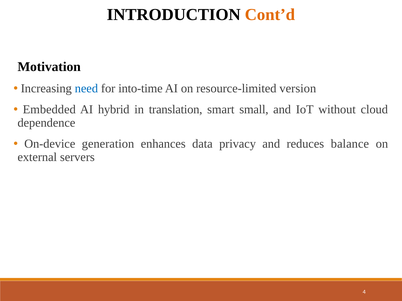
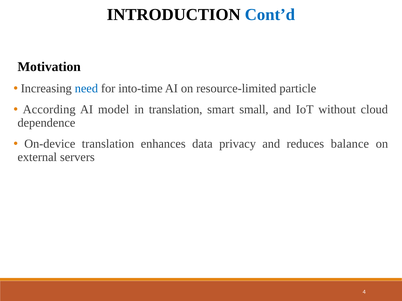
Cont’d colour: orange -> blue
version: version -> particle
Embedded: Embedded -> According
hybrid: hybrid -> model
On-device generation: generation -> translation
